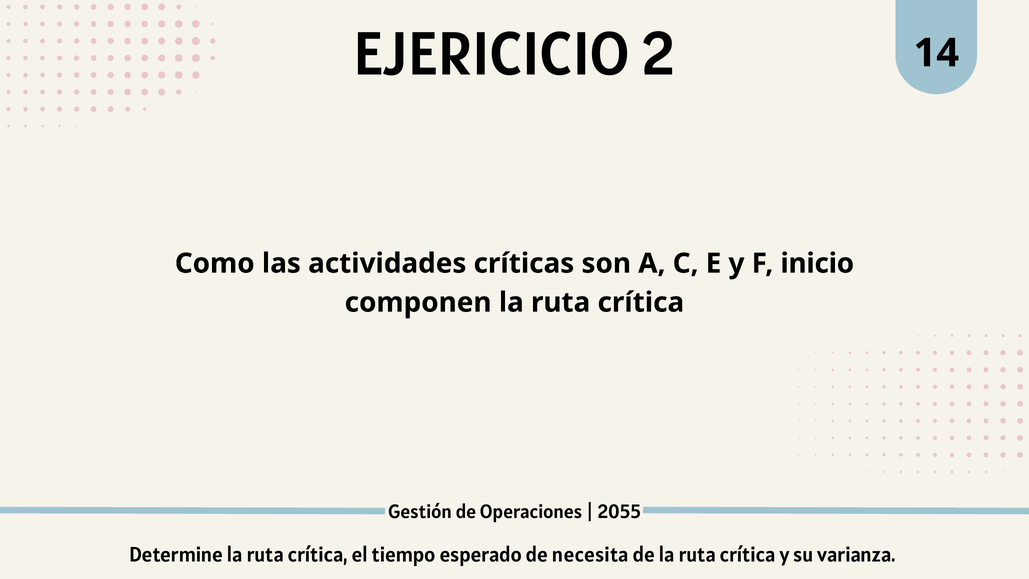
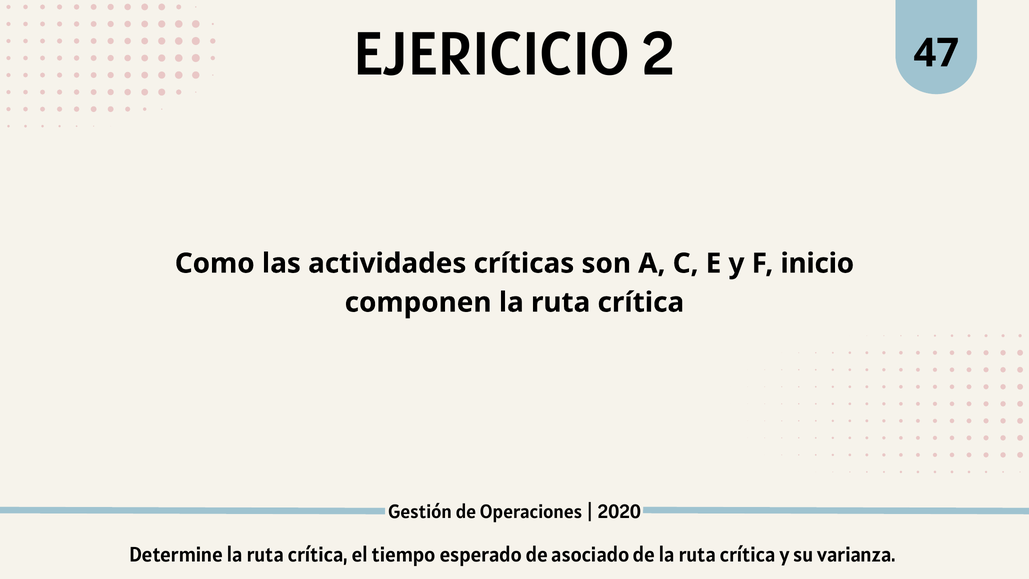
14: 14 -> 47
2055: 2055 -> 2020
necesita: necesita -> asociado
